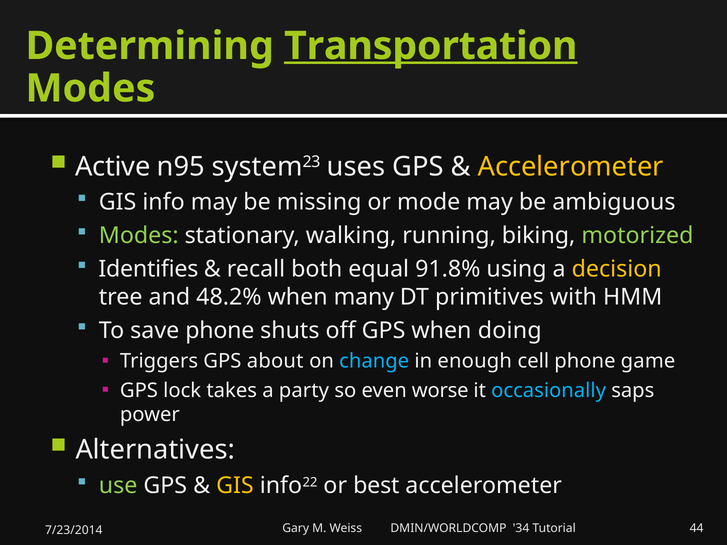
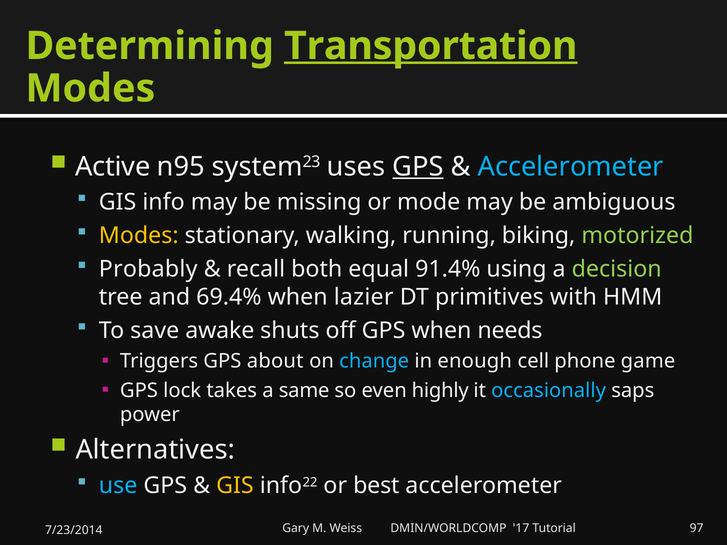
GPS at (418, 167) underline: none -> present
Accelerometer at (571, 167) colour: yellow -> light blue
Modes at (139, 236) colour: light green -> yellow
Identifies: Identifies -> Probably
91.8%: 91.8% -> 91.4%
decision colour: yellow -> light green
48.2%: 48.2% -> 69.4%
many: many -> lazier
save phone: phone -> awake
doing: doing -> needs
party: party -> same
worse: worse -> highly
use colour: light green -> light blue
34: 34 -> 17
44: 44 -> 97
